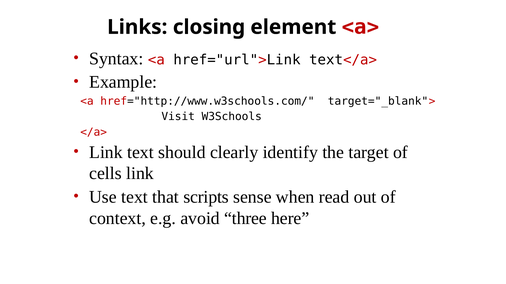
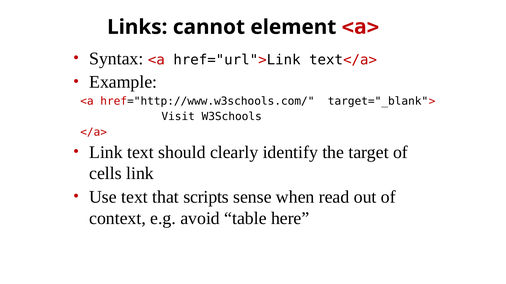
closing: closing -> cannot
three: three -> table
